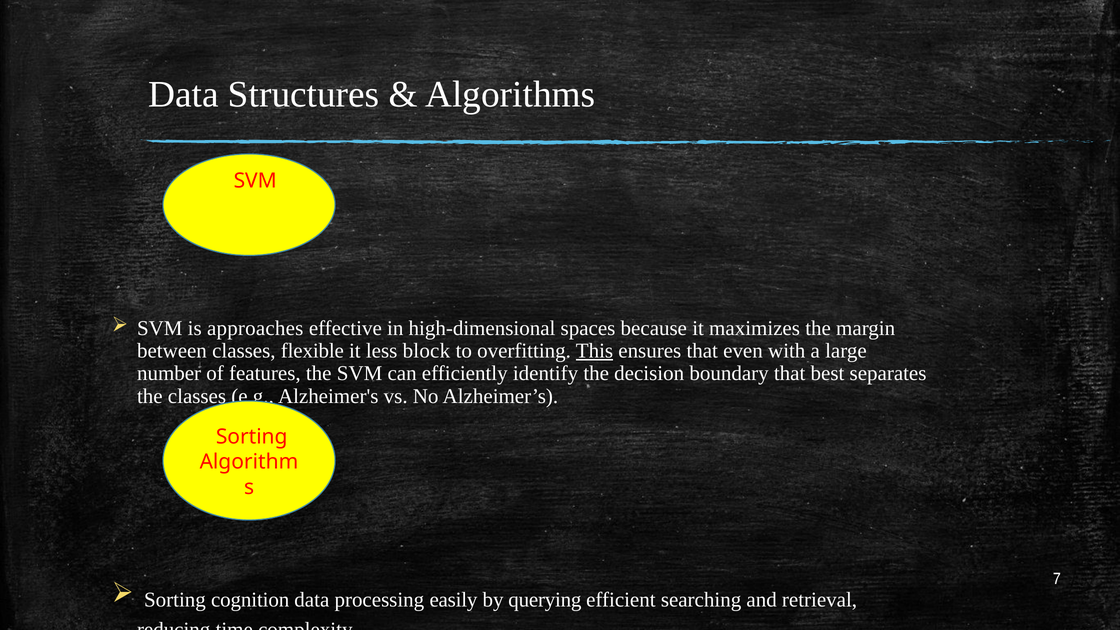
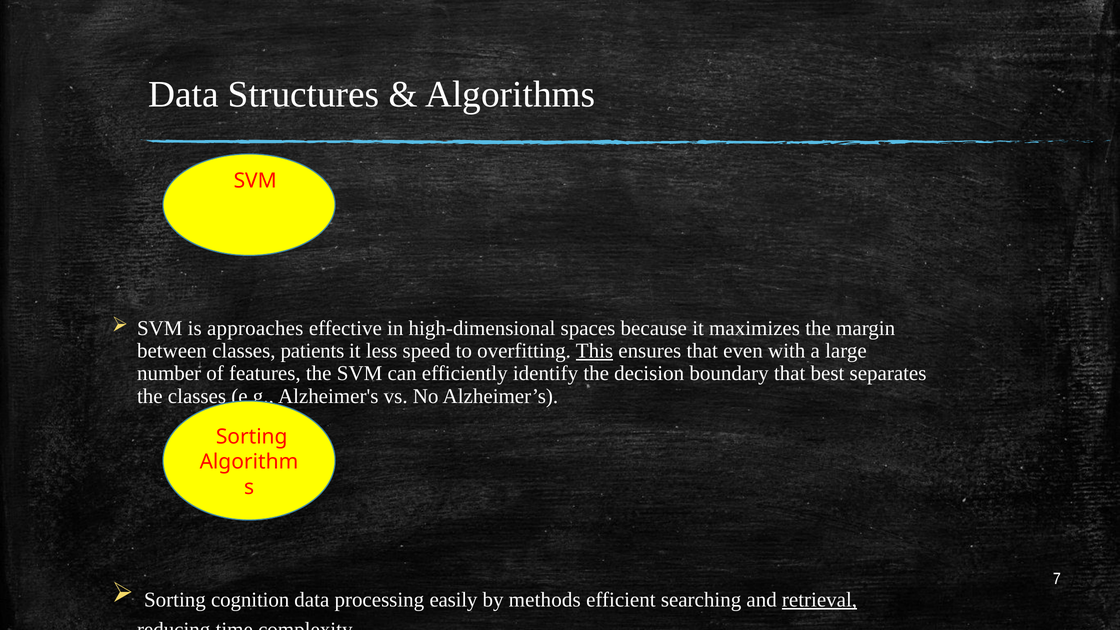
flexible: flexible -> patients
block: block -> speed
querying: querying -> methods
retrieval underline: none -> present
